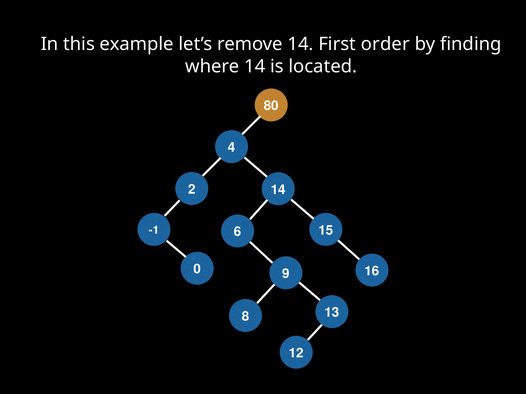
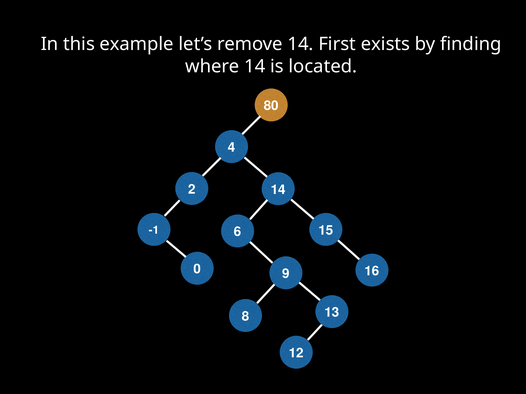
order: order -> exists
